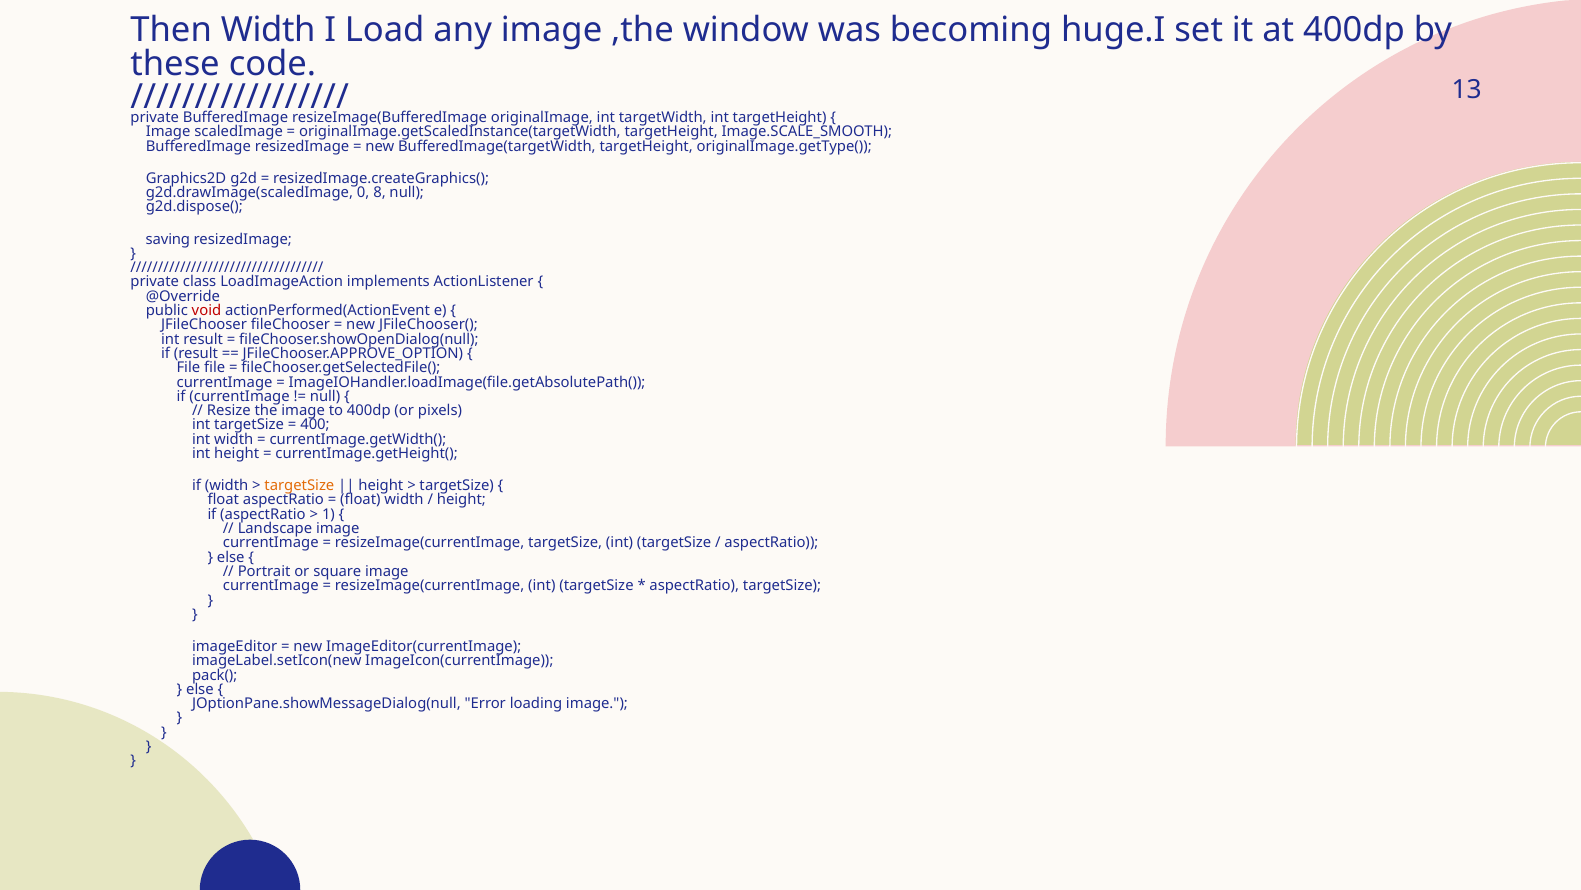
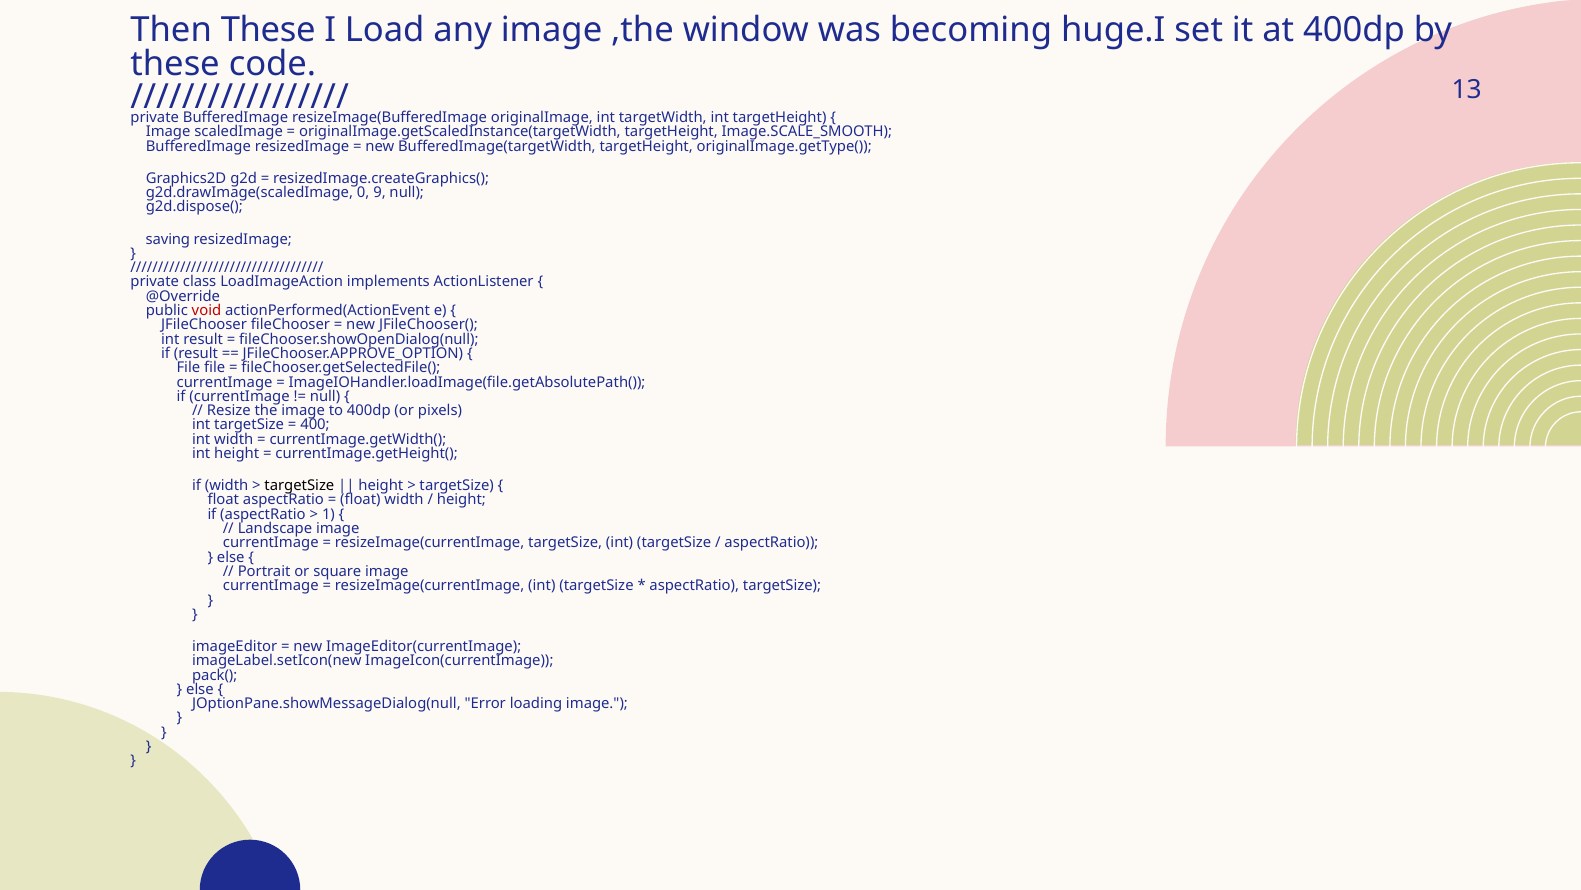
Then Width: Width -> These
8: 8 -> 9
targetSize at (299, 485) colour: orange -> black
